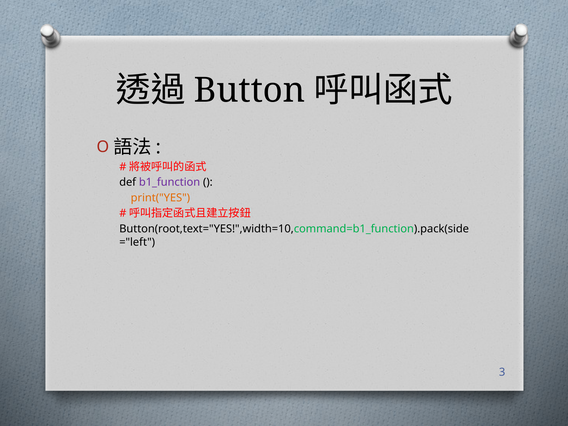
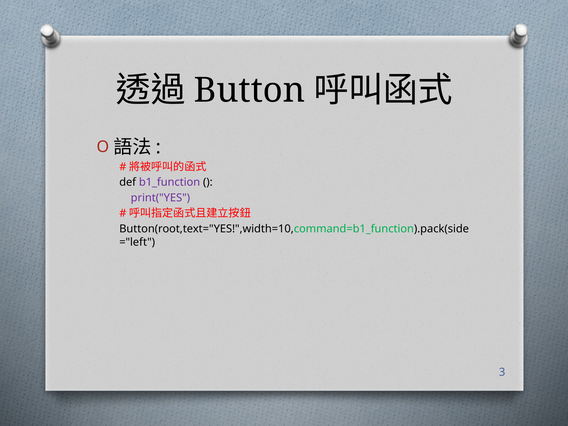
print("YES colour: orange -> purple
